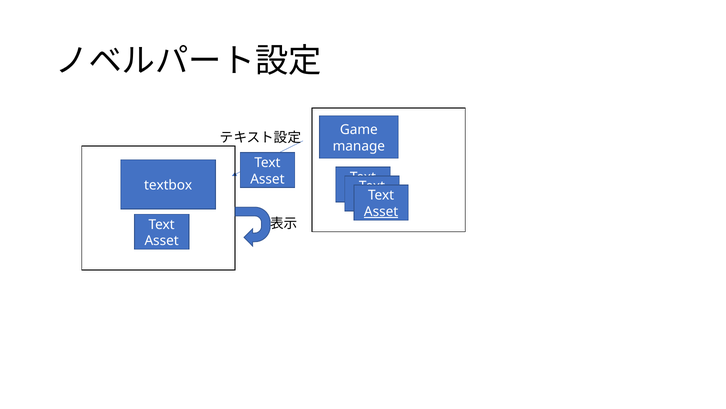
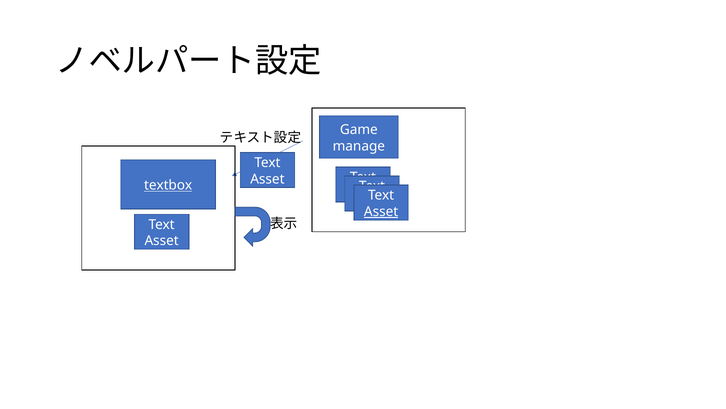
textbox underline: none -> present
